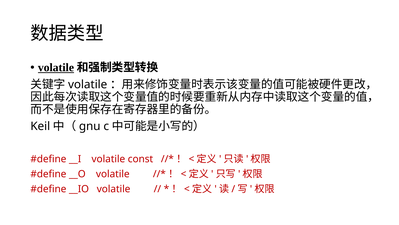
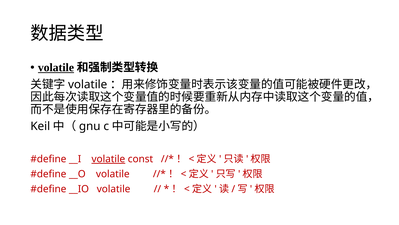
volatile at (108, 159) underline: none -> present
